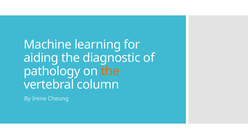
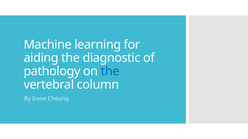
the at (110, 72) colour: orange -> blue
